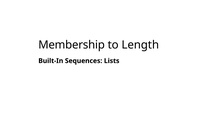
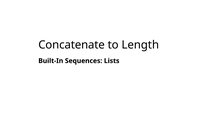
Membership: Membership -> Concatenate
